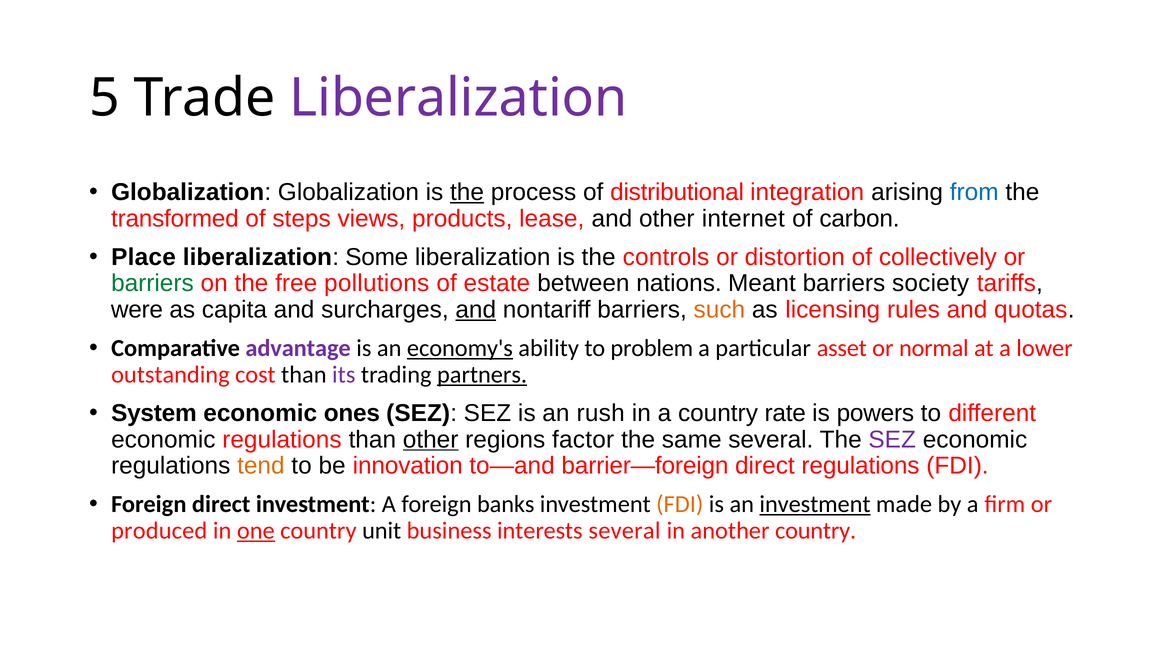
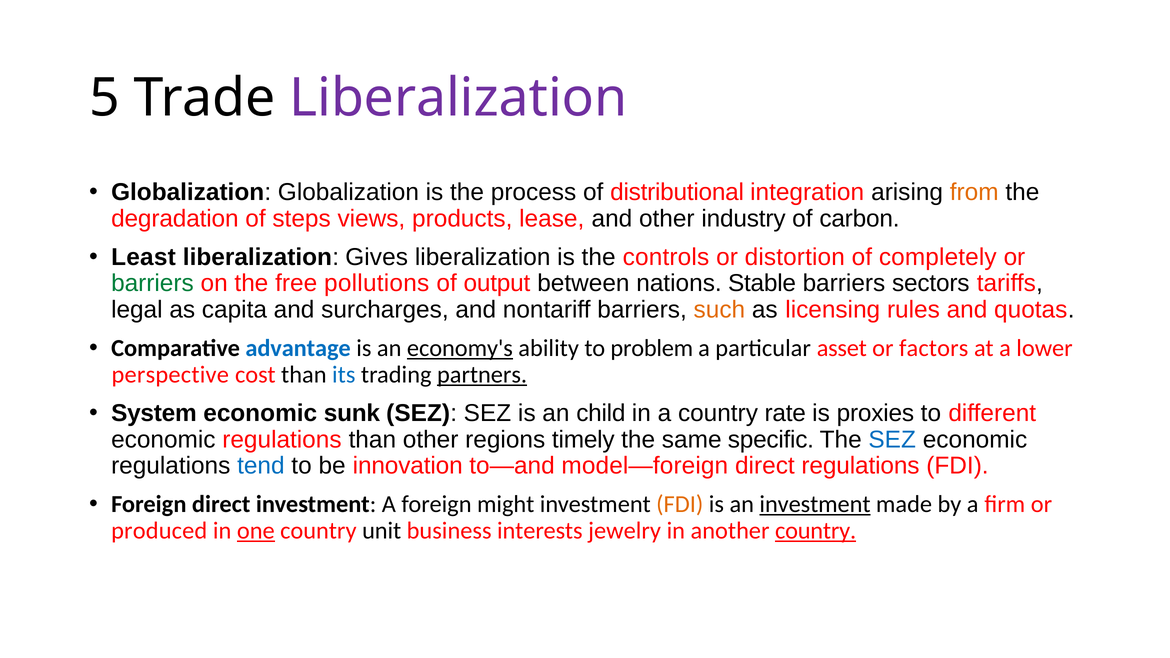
the at (467, 192) underline: present -> none
from colour: blue -> orange
transformed: transformed -> degradation
internet: internet -> industry
Place: Place -> Least
Some: Some -> Gives
collectively: collectively -> completely
estate: estate -> output
Meant: Meant -> Stable
society: society -> sectors
were: were -> legal
and at (476, 310) underline: present -> none
advantage colour: purple -> blue
normal: normal -> factors
outstanding: outstanding -> perspective
its colour: purple -> blue
ones: ones -> sunk
rush: rush -> child
powers: powers -> proxies
other at (431, 440) underline: present -> none
factor: factor -> timely
same several: several -> specific
SEZ at (892, 440) colour: purple -> blue
tend colour: orange -> blue
barrier—foreign: barrier—foreign -> model—foreign
banks: banks -> might
interests several: several -> jewelry
country at (816, 531) underline: none -> present
